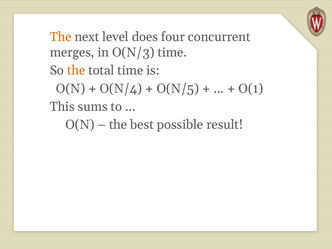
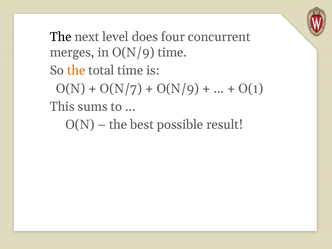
The at (61, 37) colour: orange -> black
in O(N/3: O(N/3 -> O(N/9
O(N/4: O(N/4 -> O(N/7
O(N/5 at (178, 89): O(N/5 -> O(N/9
